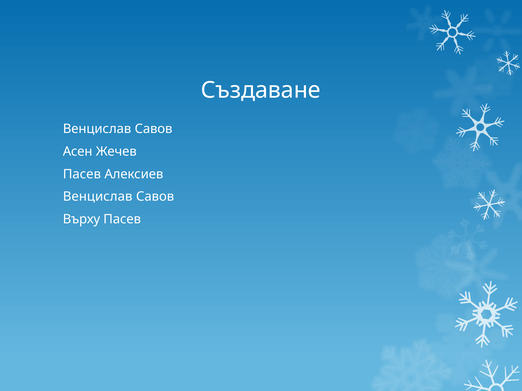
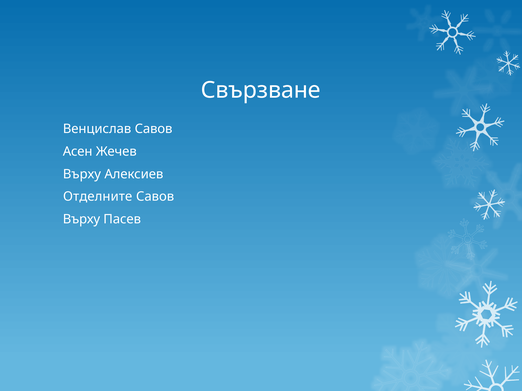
Създаване: Създаване -> Свързване
Пасев at (82, 174): Пасев -> Върху
Венцислав at (98, 197): Венцислав -> Отделните
